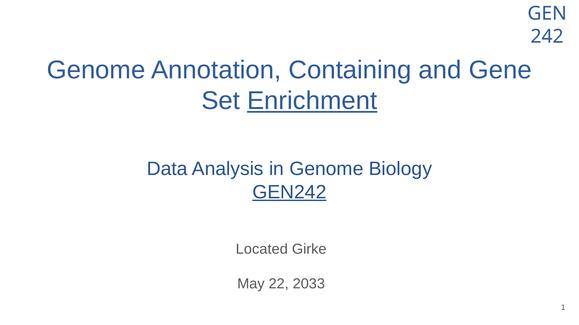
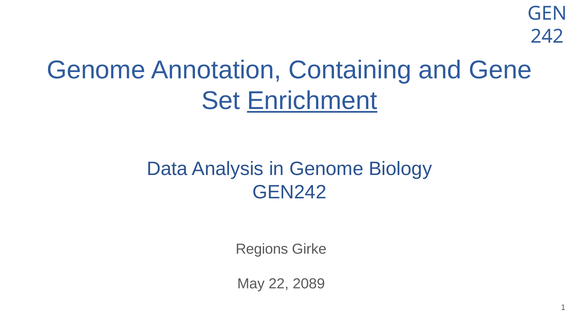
GEN242 underline: present -> none
Located: Located -> Regions
2033: 2033 -> 2089
